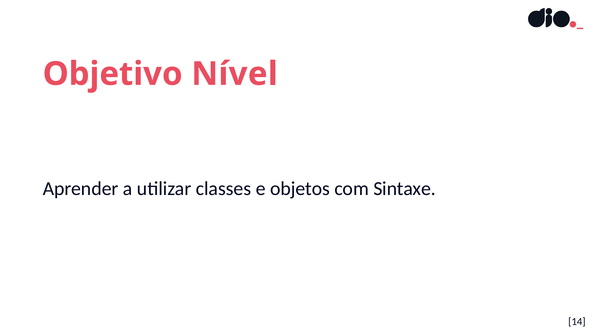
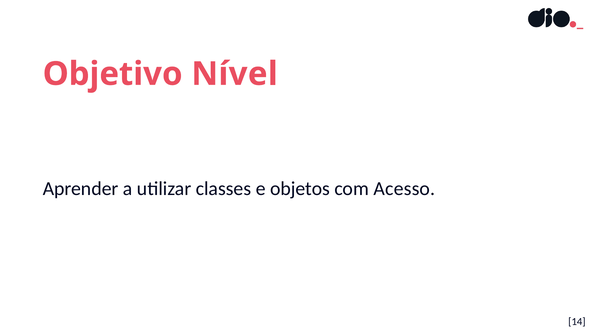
Sintaxe: Sintaxe -> Acesso
